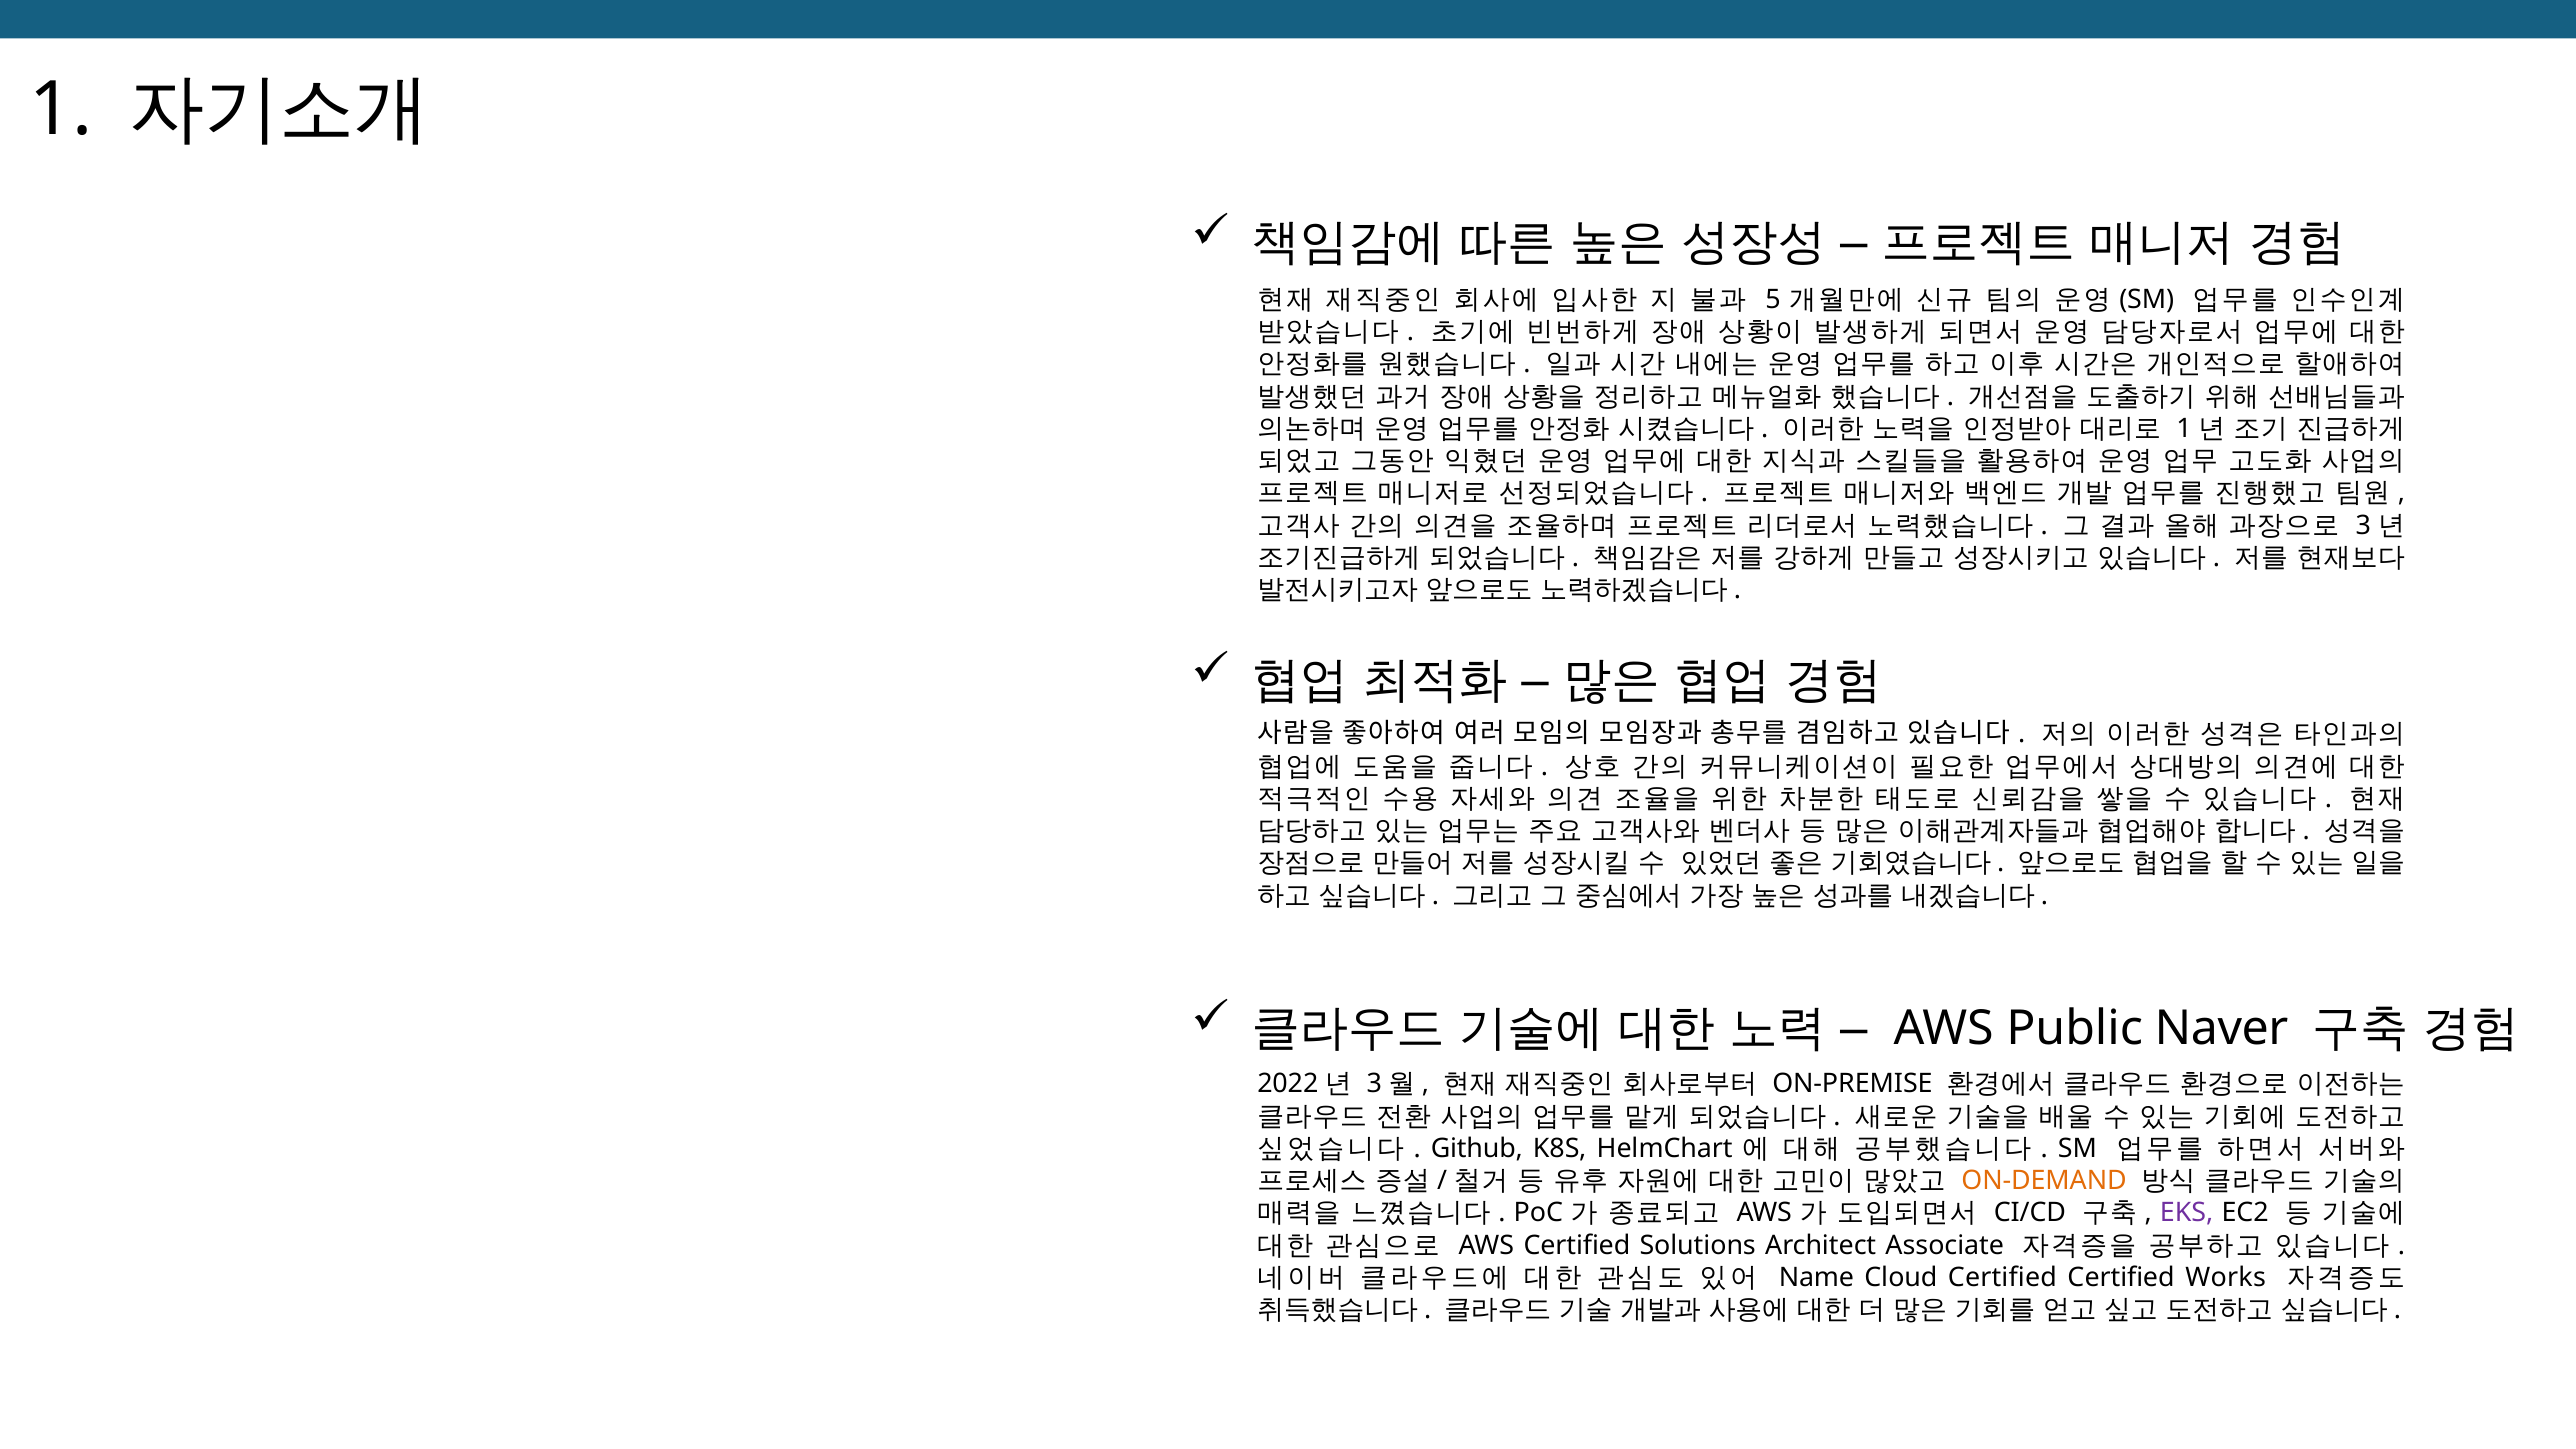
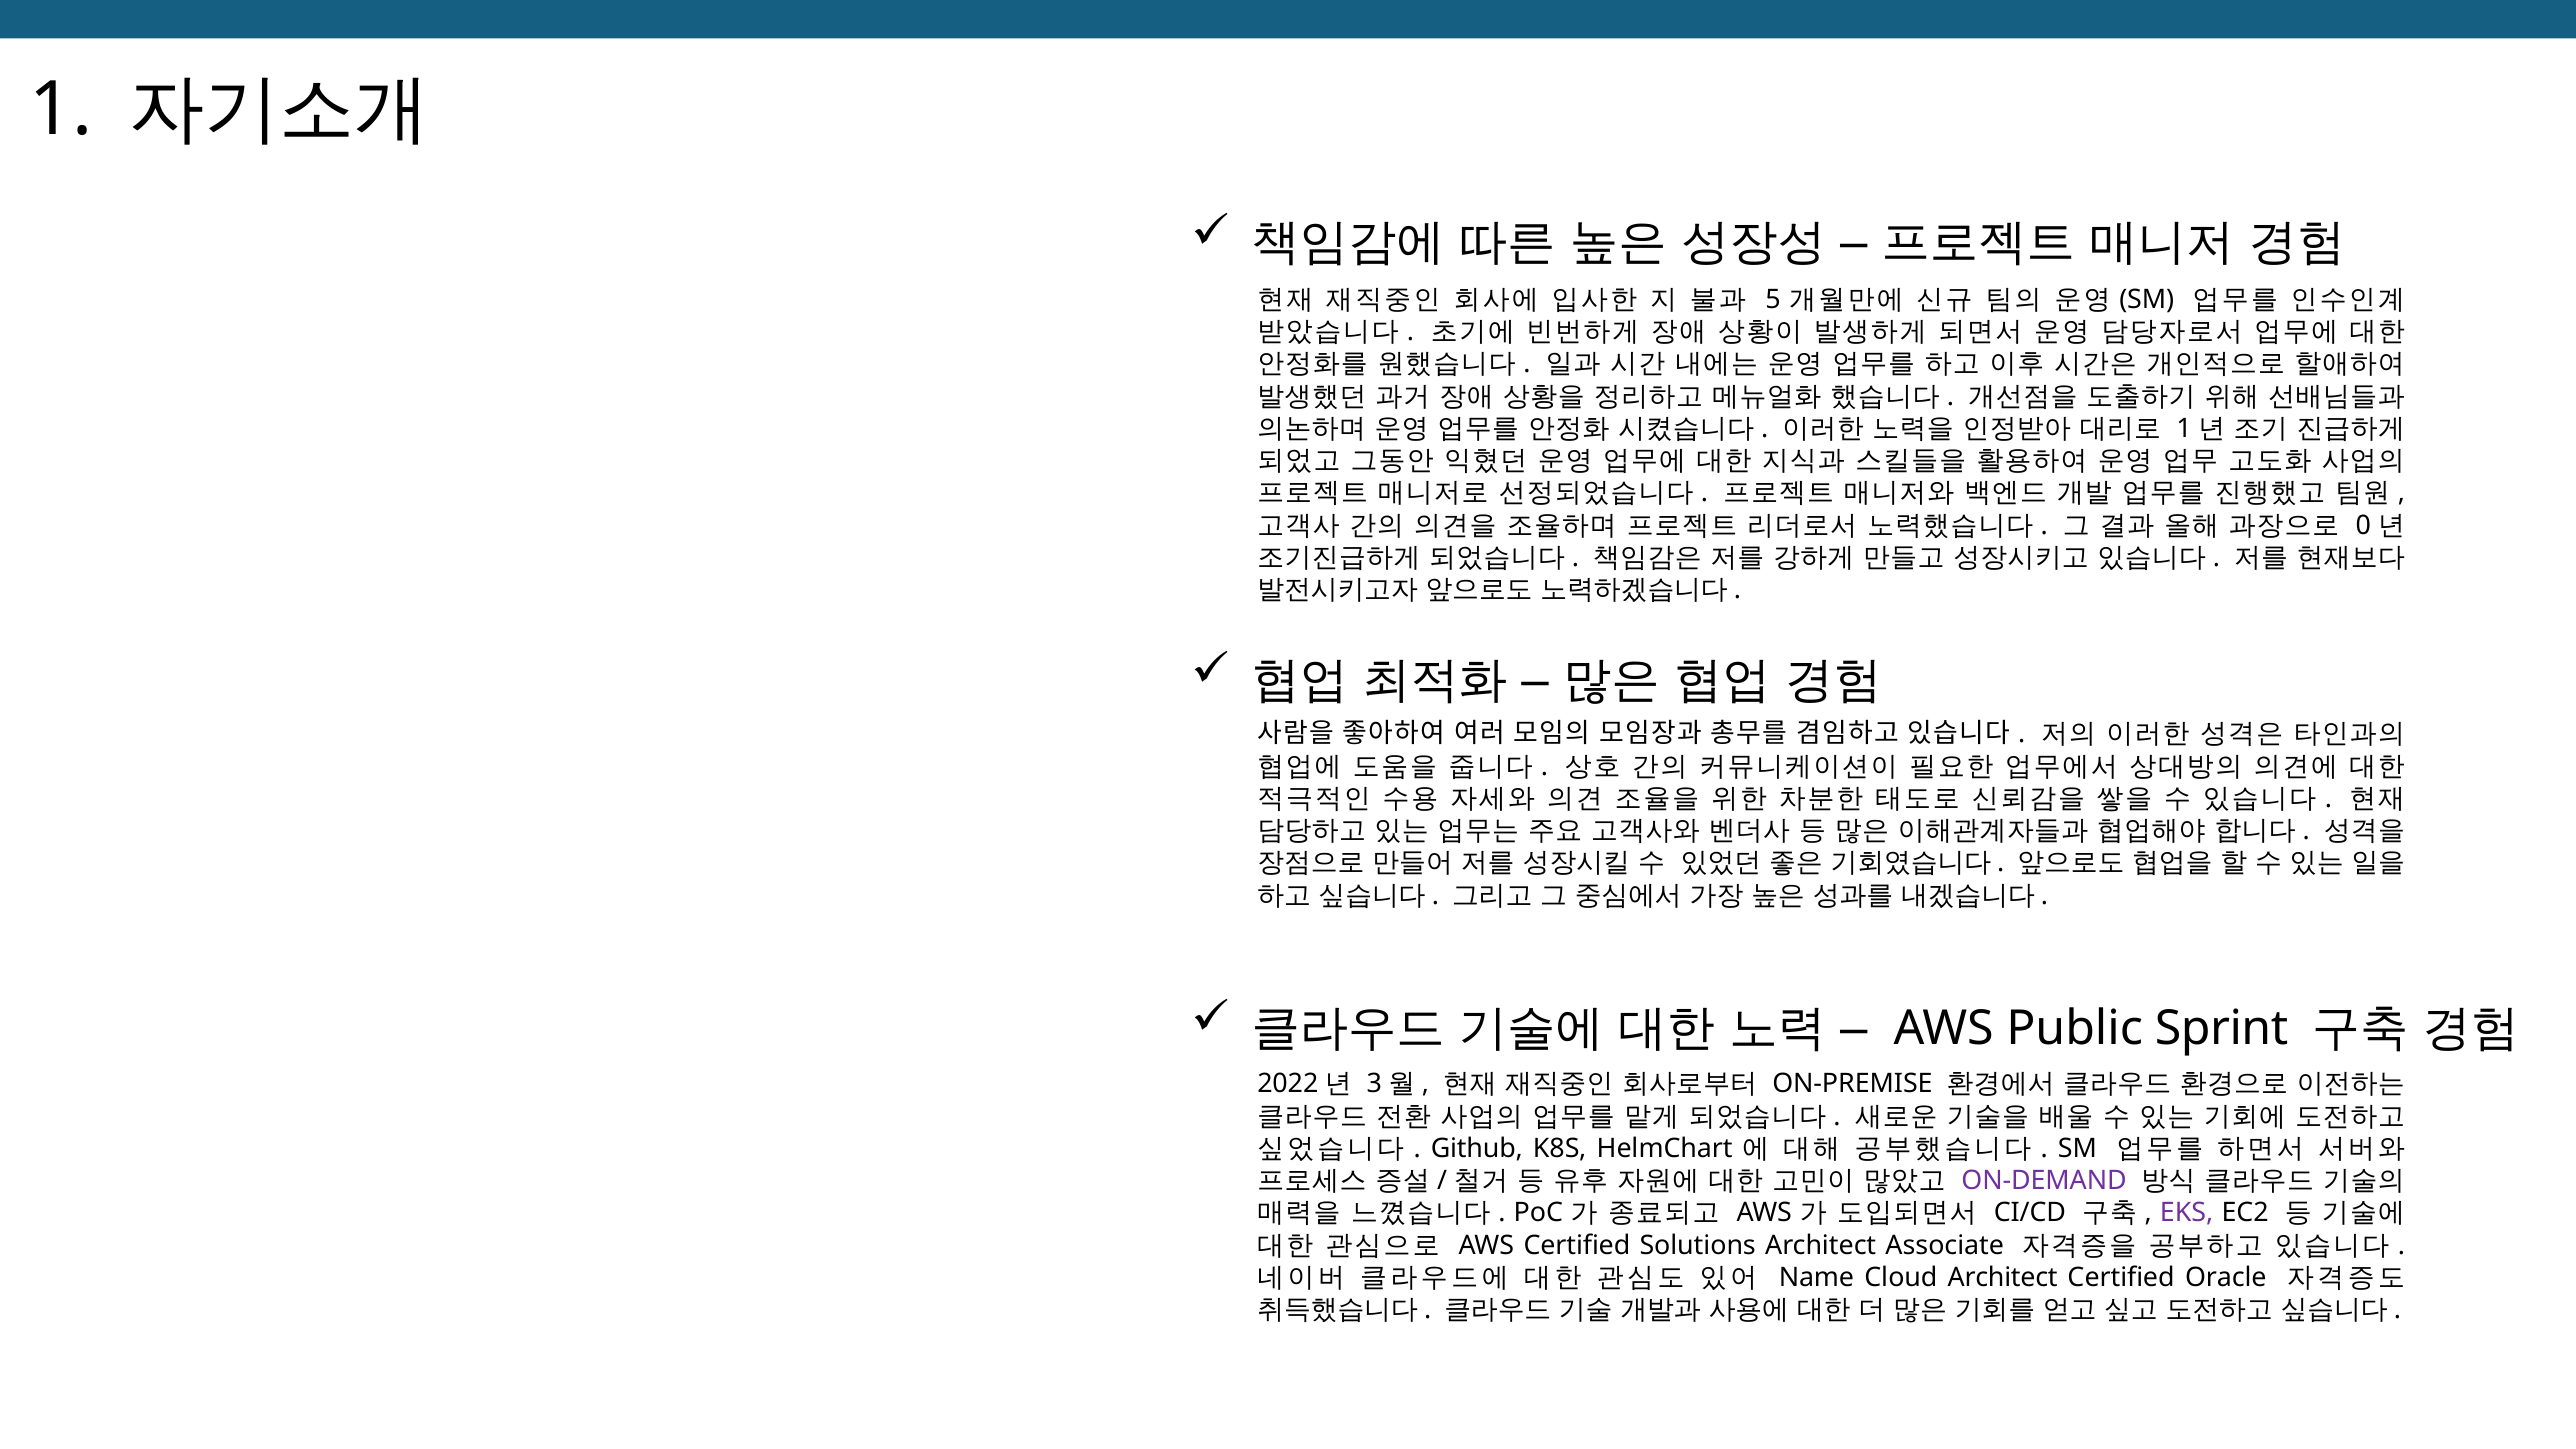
3: 3 -> 0
Naver: Naver -> Sprint
ON-DEMAND colour: orange -> purple
Cloud Certified: Certified -> Architect
Works: Works -> Oracle
